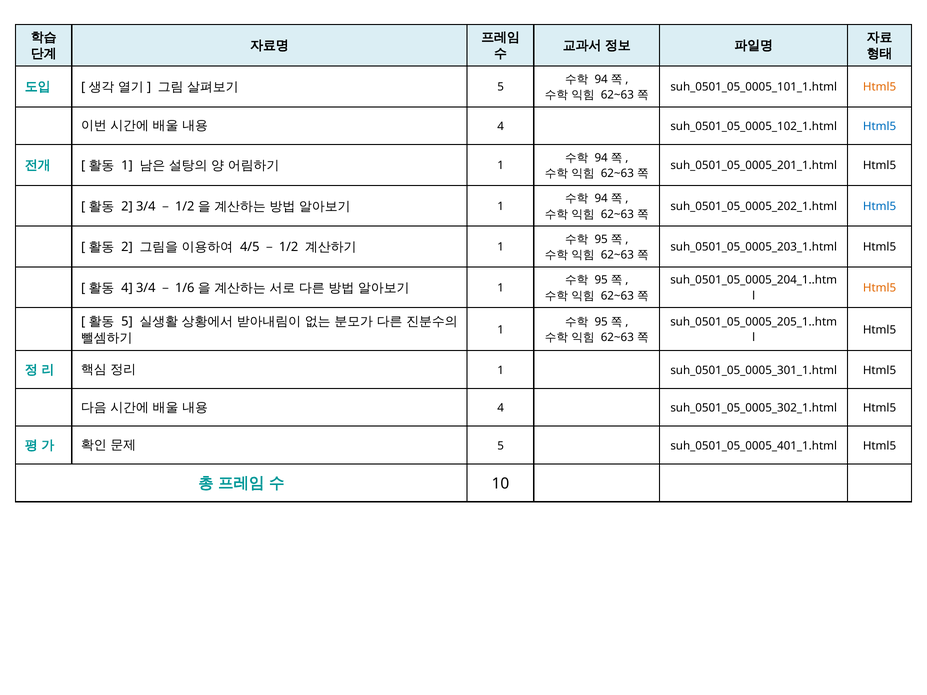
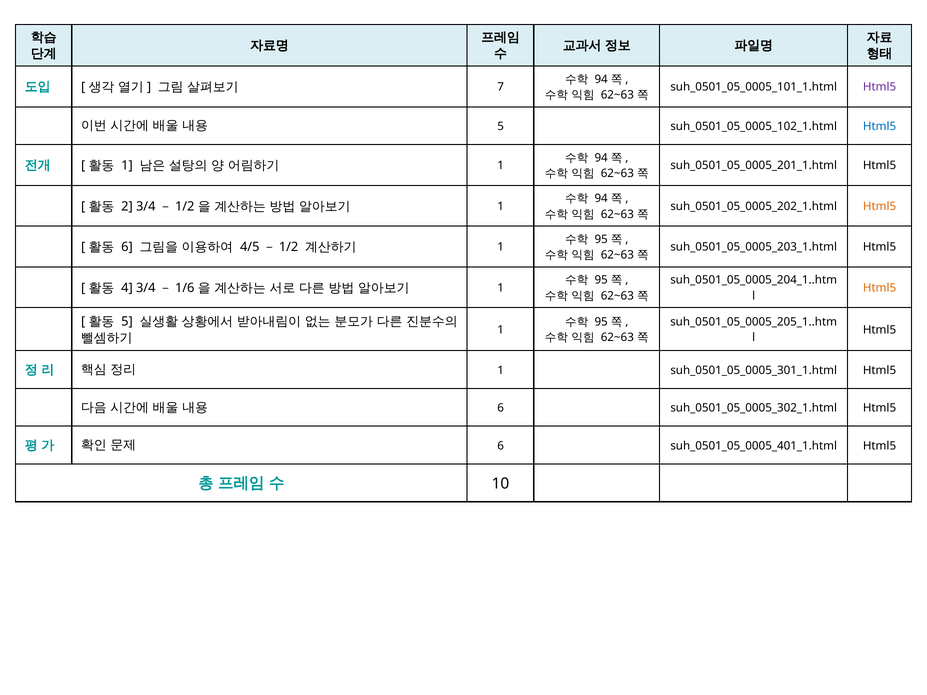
5 at (501, 87): 5 -> 7
Html5 at (880, 87) colour: orange -> purple
4 at (501, 126): 4 -> 5
Html5 at (880, 206) colour: blue -> orange
2 at (127, 247): 2 -> 6
4 at (501, 408): 4 -> 6
5 at (501, 446): 5 -> 6
